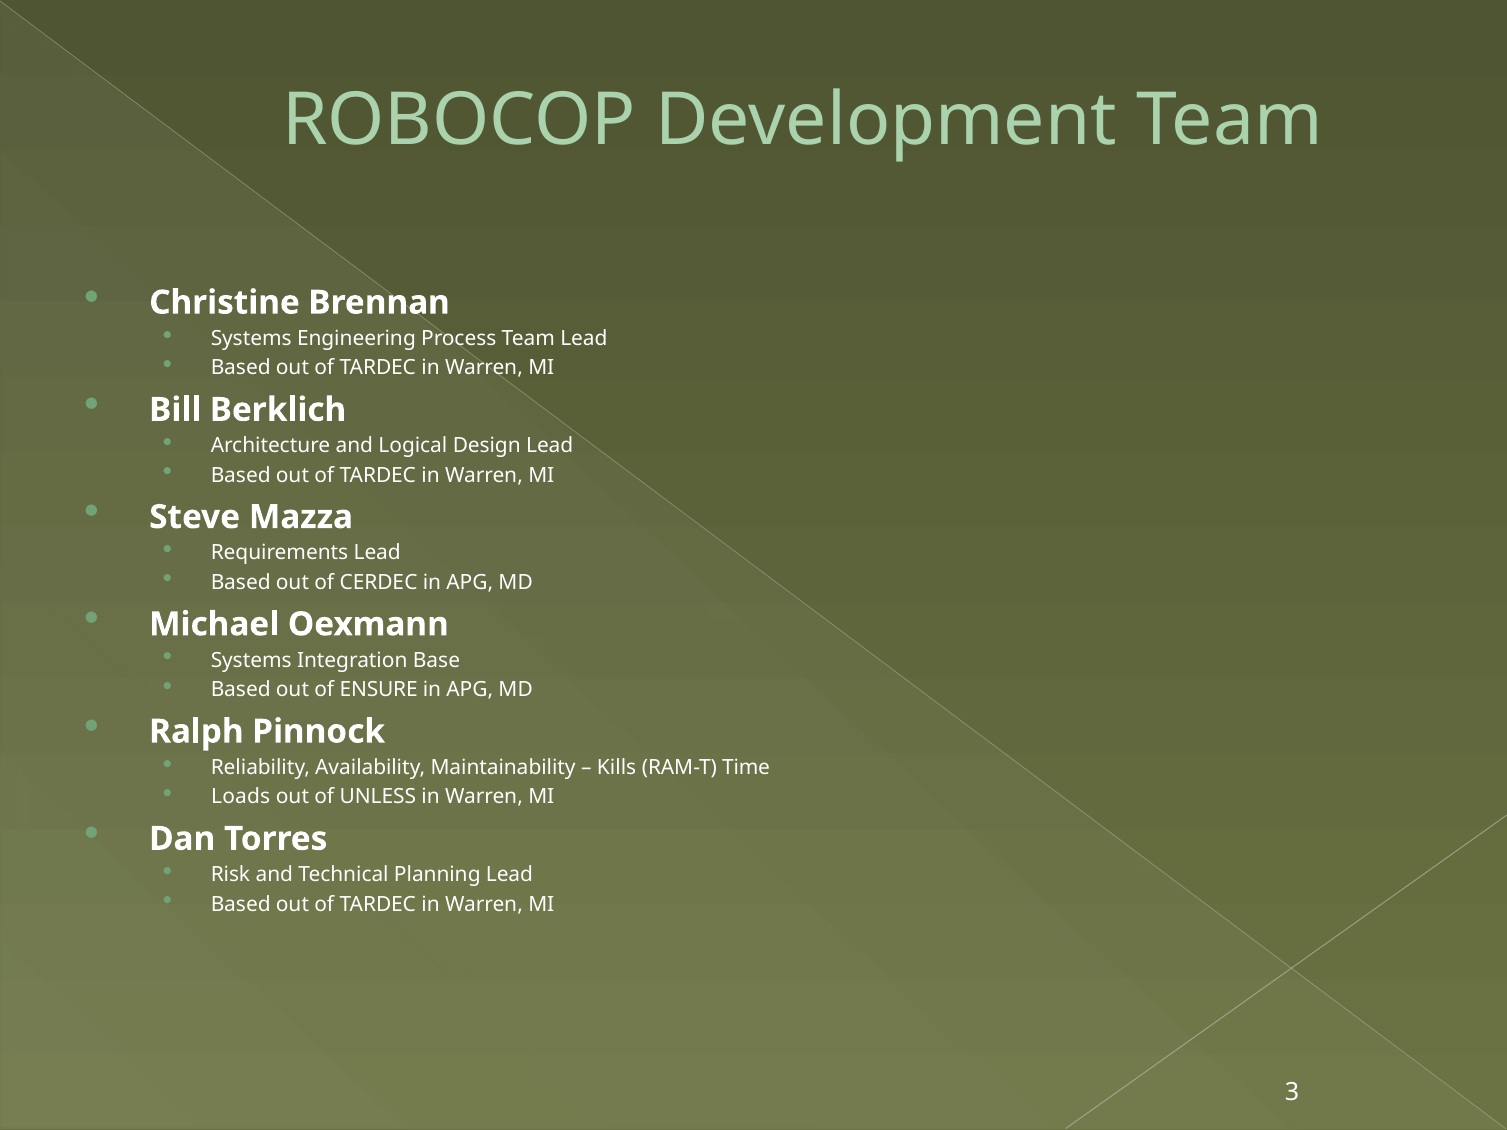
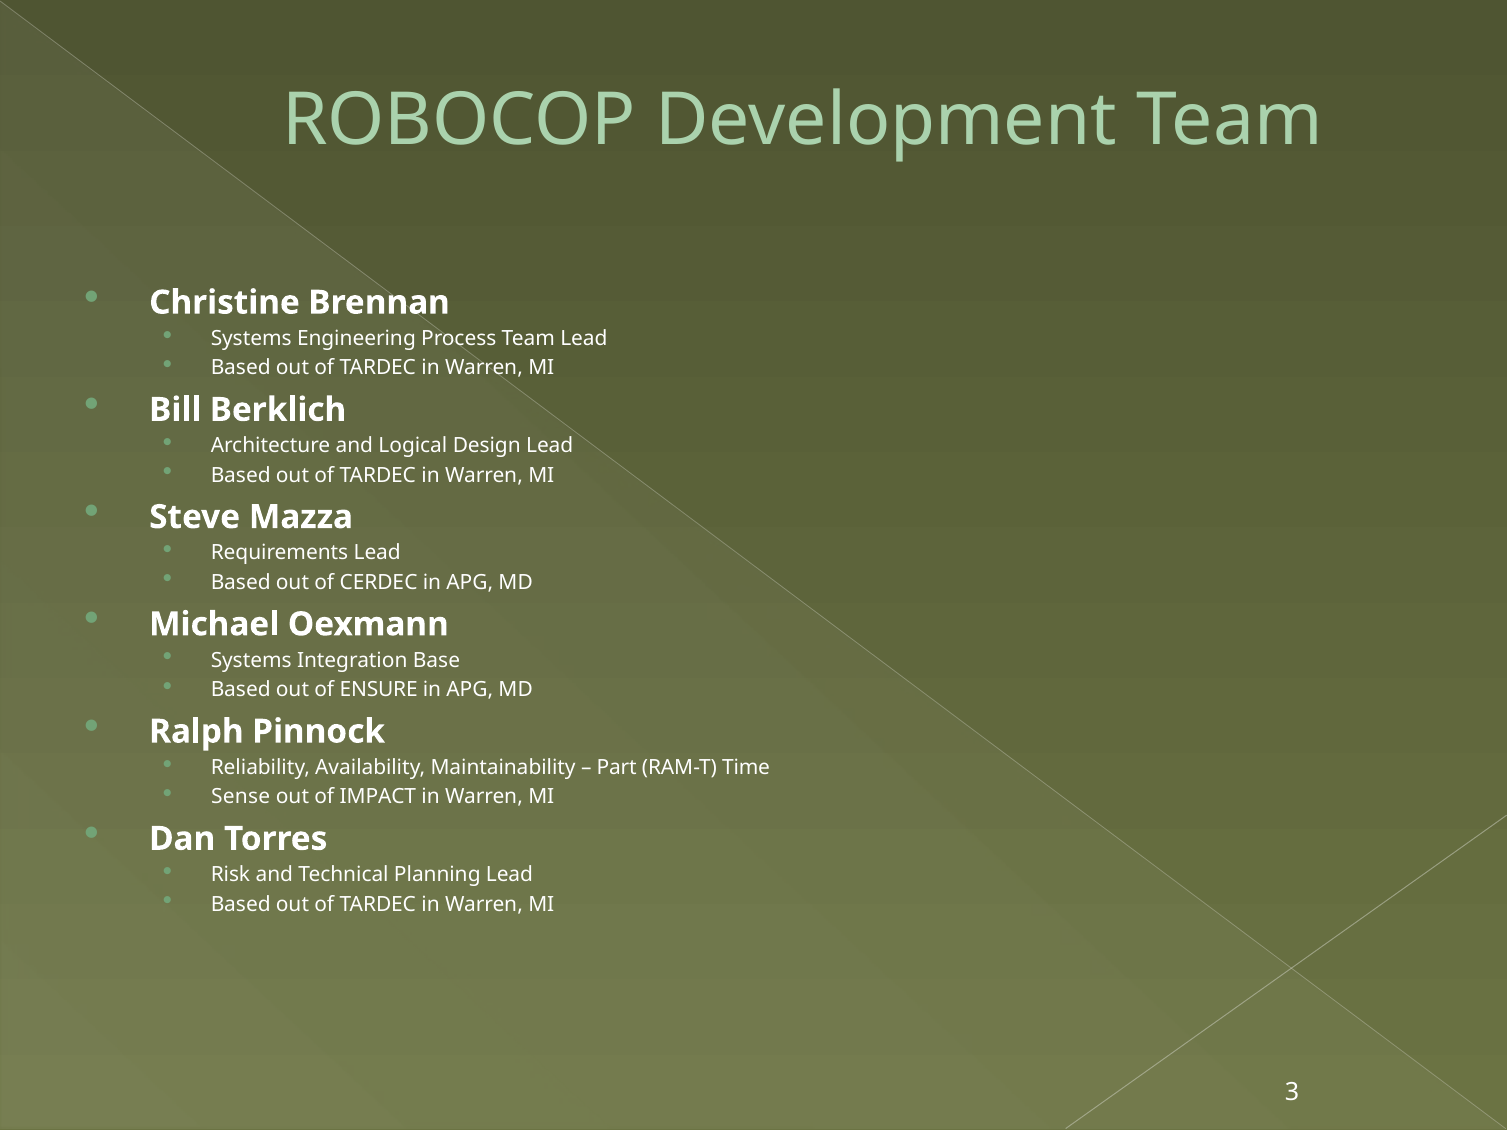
Kills: Kills -> Part
Loads: Loads -> Sense
UNLESS: UNLESS -> IMPACT
